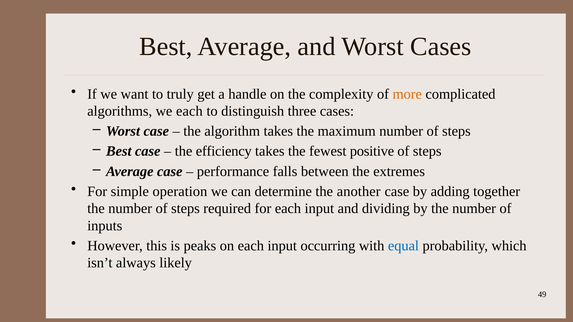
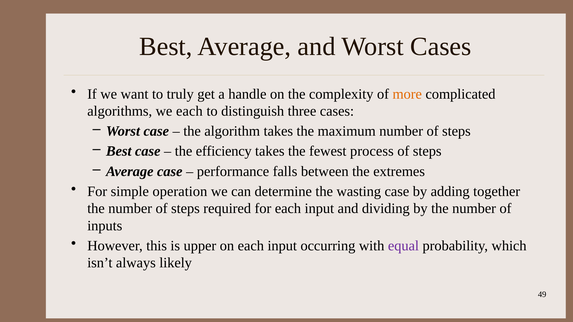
positive: positive -> process
another: another -> wasting
peaks: peaks -> upper
equal colour: blue -> purple
